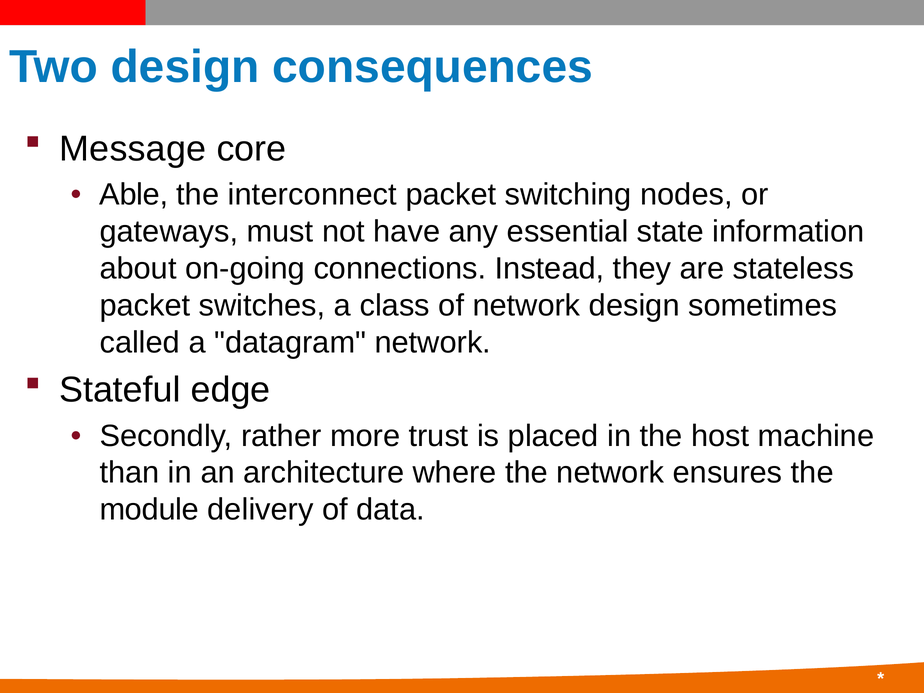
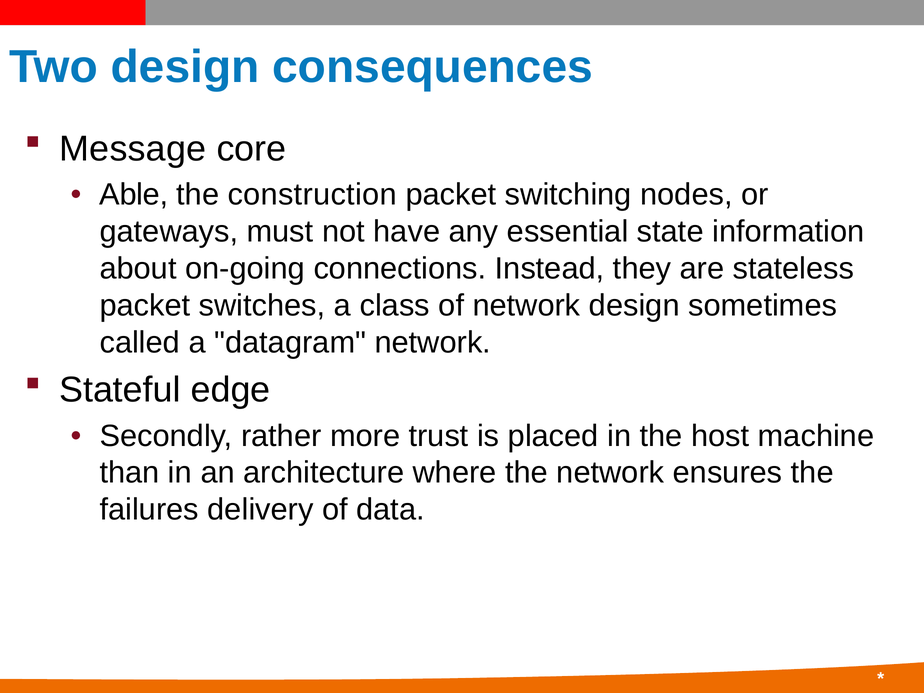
interconnect: interconnect -> construction
module: module -> failures
